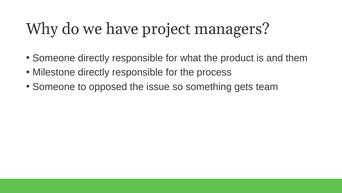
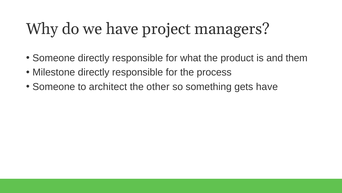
opposed: opposed -> architect
issue: issue -> other
gets team: team -> have
